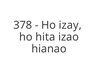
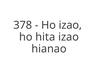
Ho izay: izay -> izao
